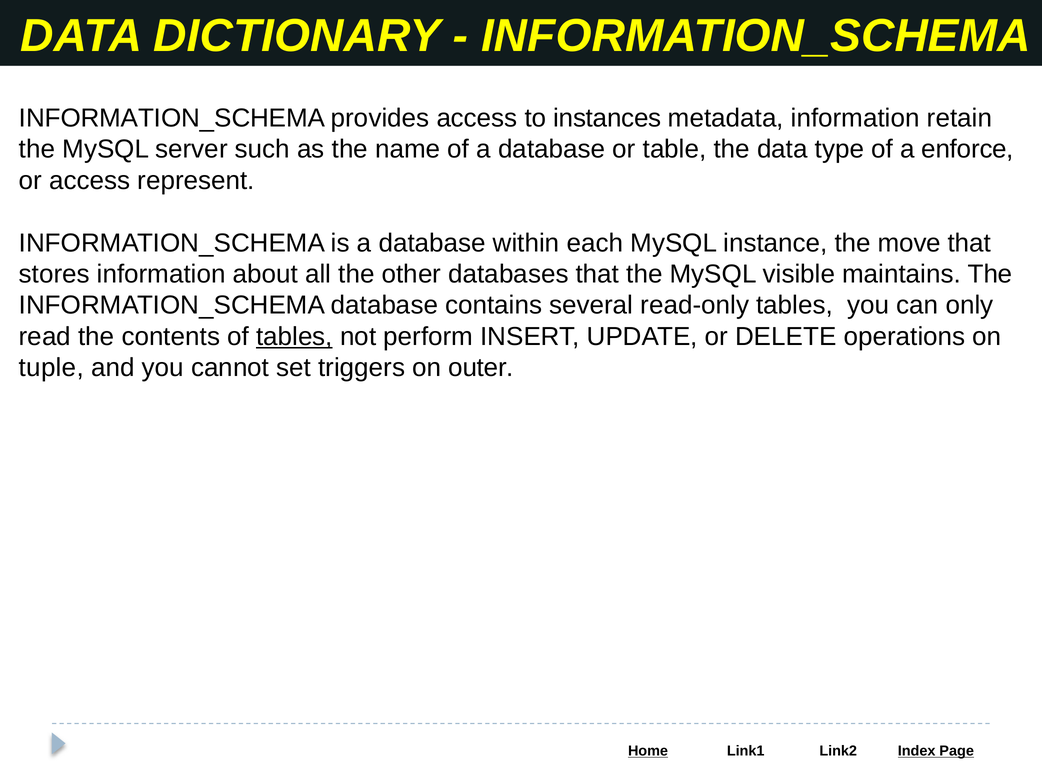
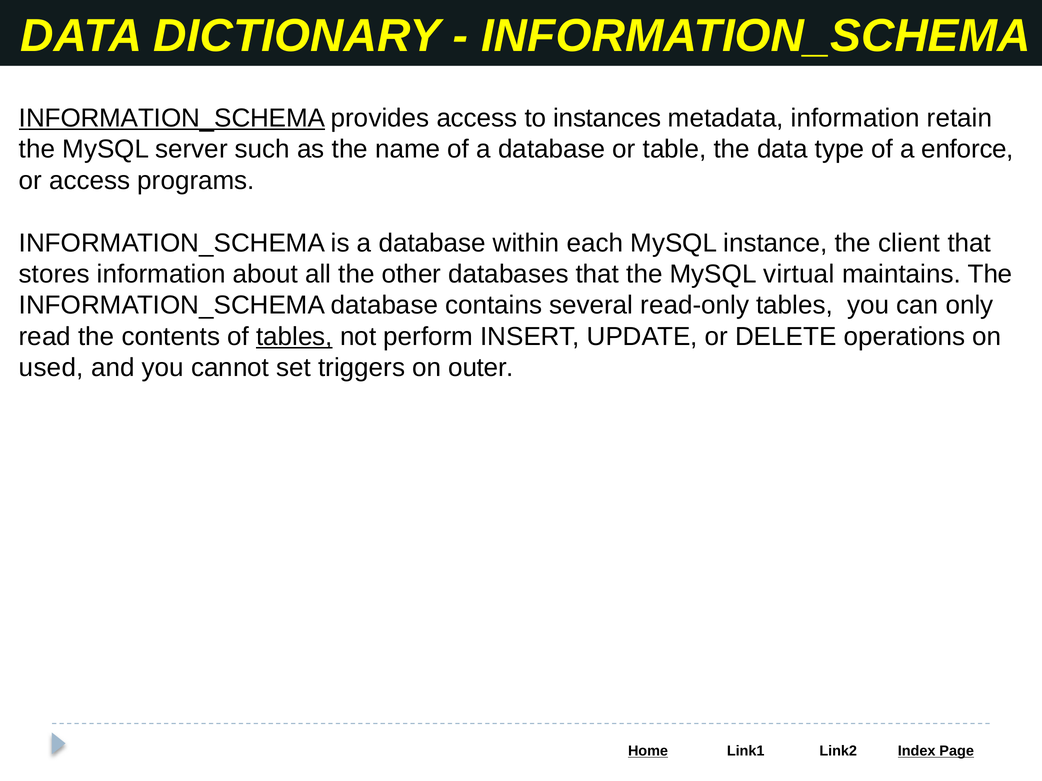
INFORMATION_SCHEMA at (172, 118) underline: none -> present
represent: represent -> programs
move: move -> client
visible: visible -> virtual
tuple: tuple -> used
